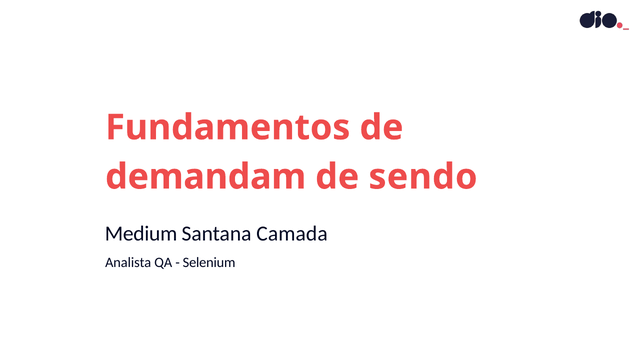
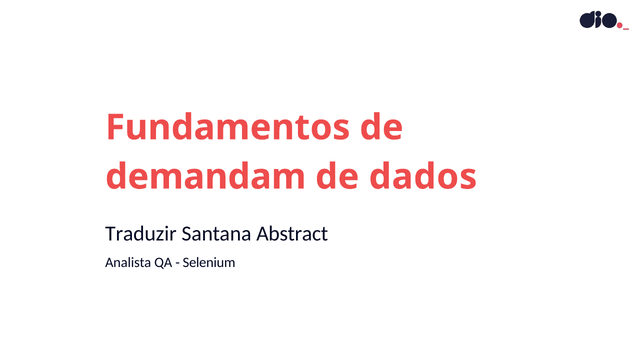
sendo: sendo -> dados
Medium: Medium -> Traduzir
Camada: Camada -> Abstract
